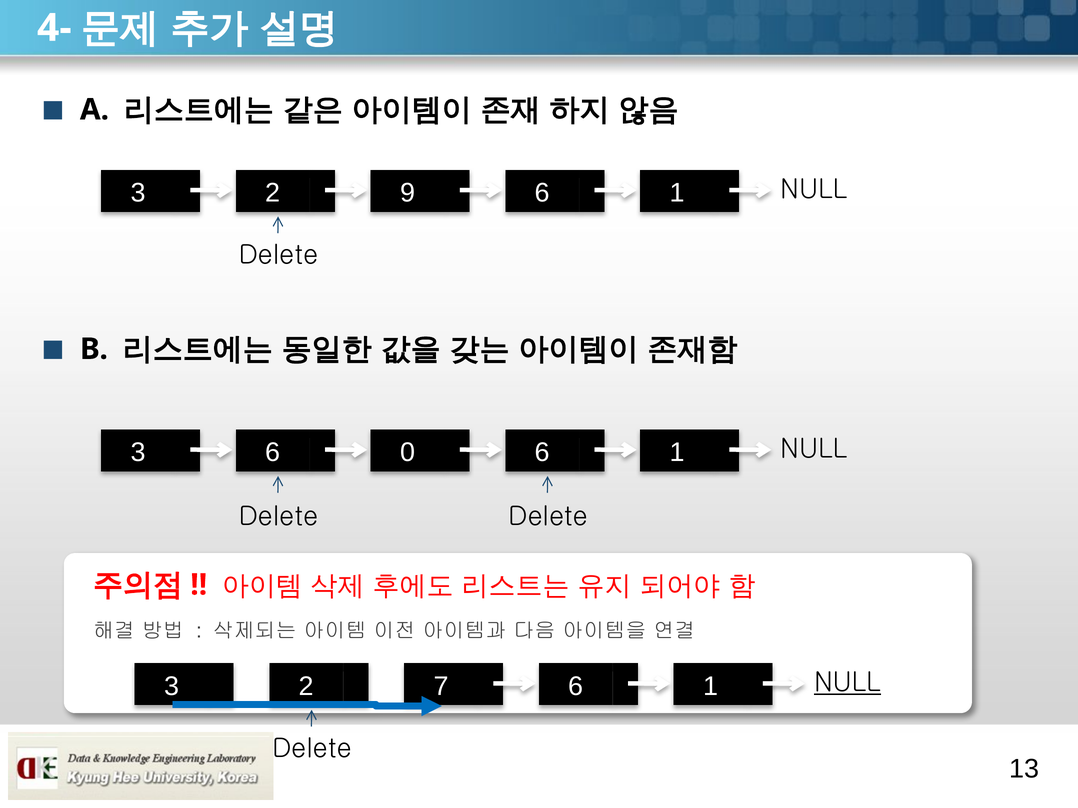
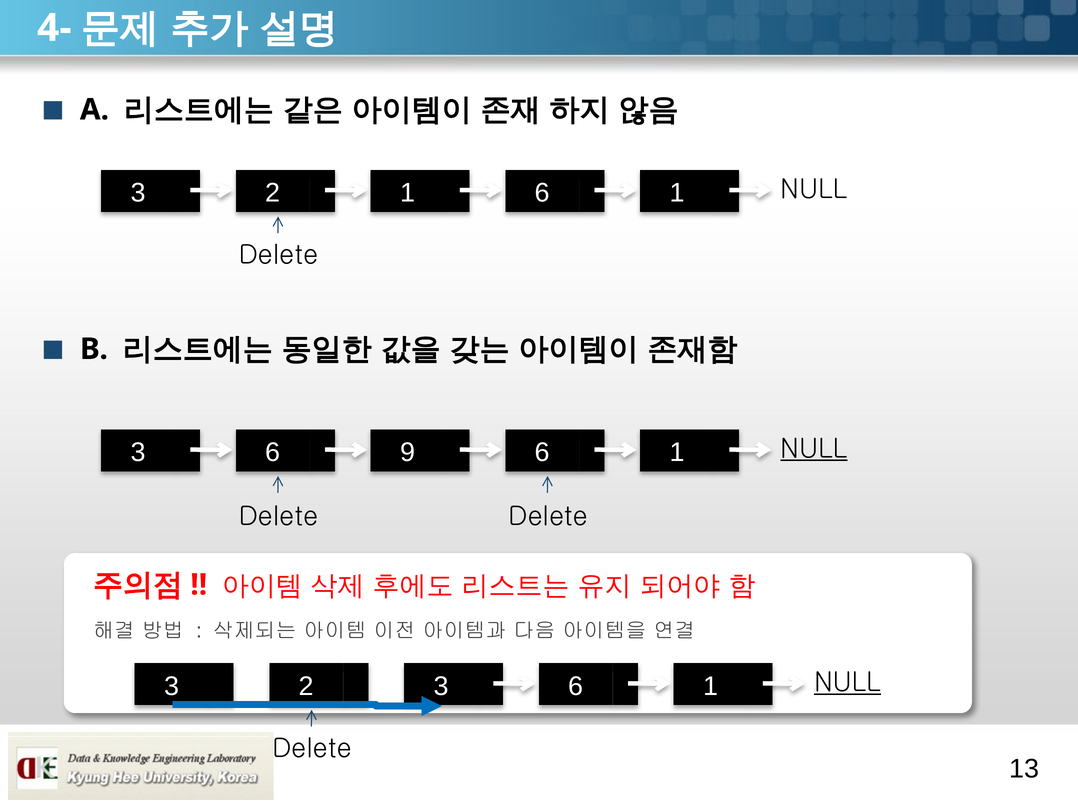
2 9: 9 -> 1
0: 0 -> 9
NULL at (814, 449) underline: none -> present
2 7: 7 -> 3
